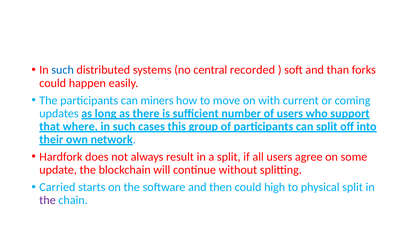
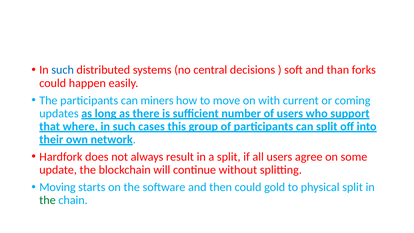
recorded: recorded -> decisions
Carried: Carried -> Moving
high: high -> gold
the at (48, 200) colour: purple -> green
